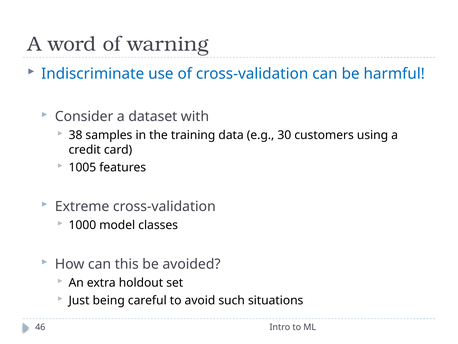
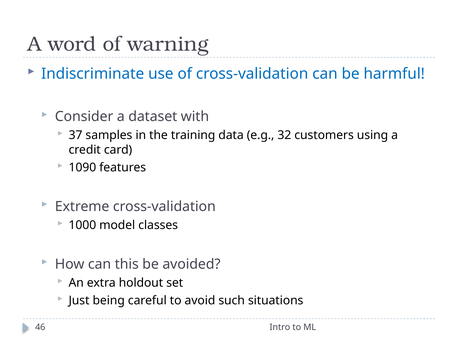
38: 38 -> 37
30: 30 -> 32
1005: 1005 -> 1090
